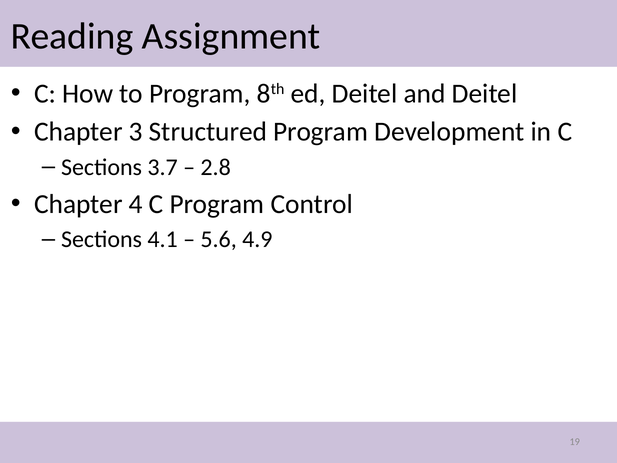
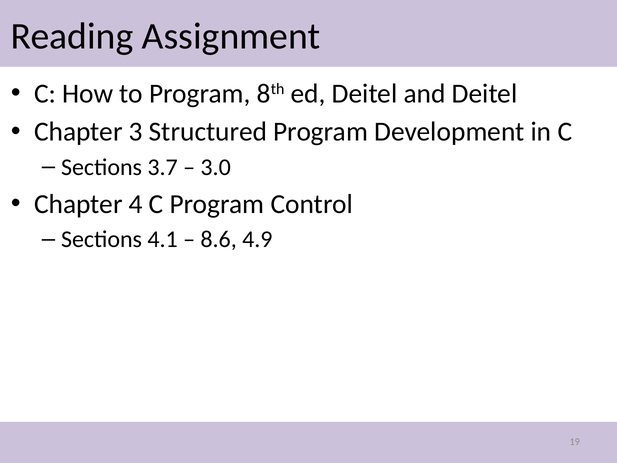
2.8: 2.8 -> 3.0
5.6: 5.6 -> 8.6
